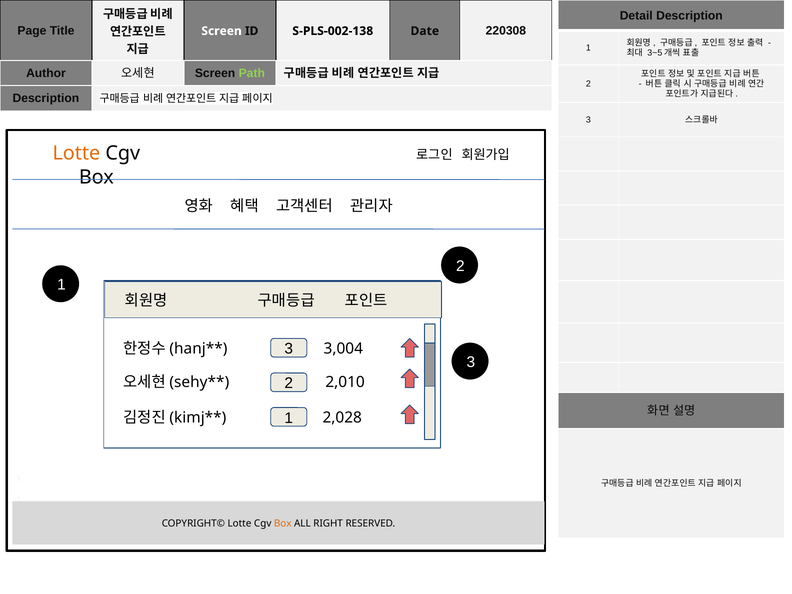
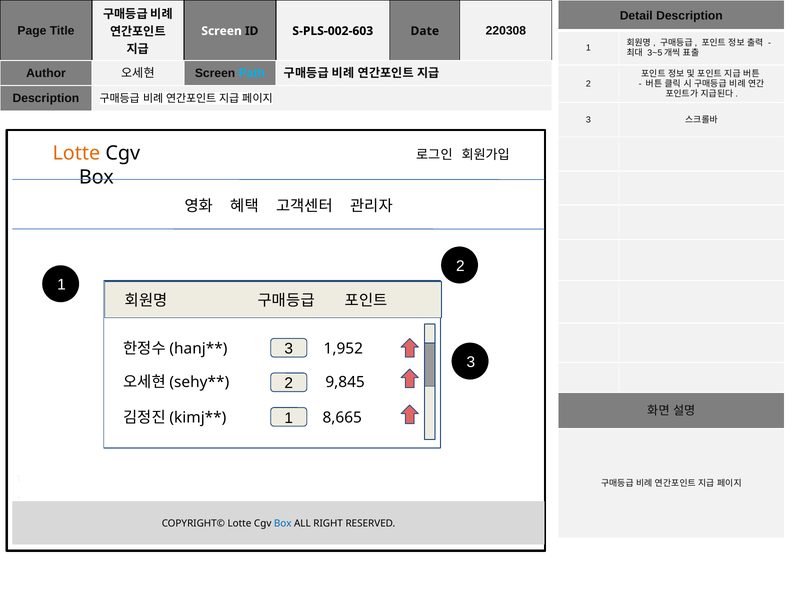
S-PLS-002-138: S-PLS-002-138 -> S-PLS-002-603
Path colour: light green -> light blue
3,004: 3,004 -> 1,952
2,010: 2,010 -> 9,845
2,028: 2,028 -> 8,665
Box at (283, 524) colour: orange -> blue
